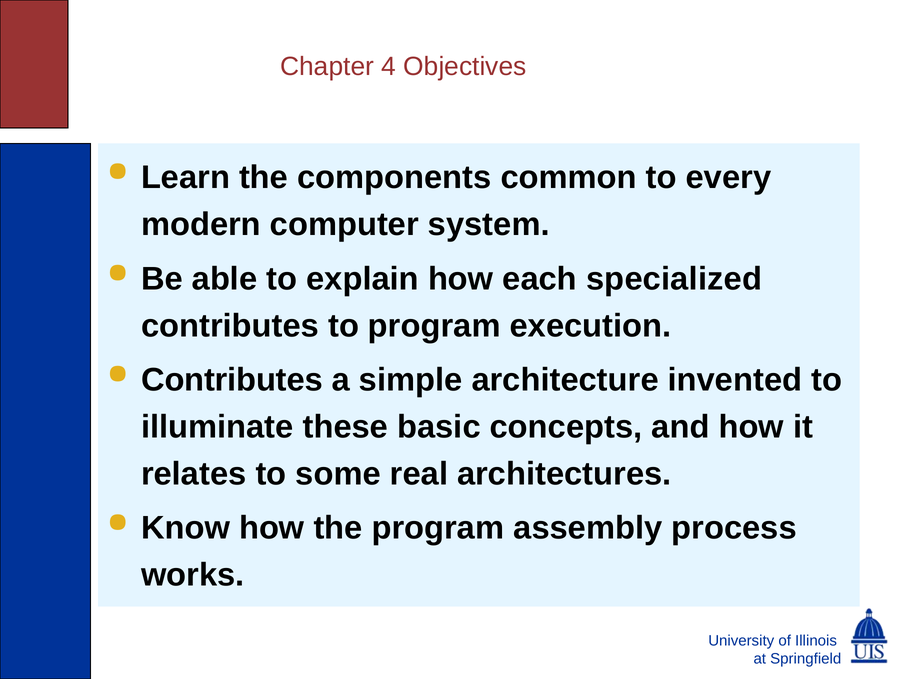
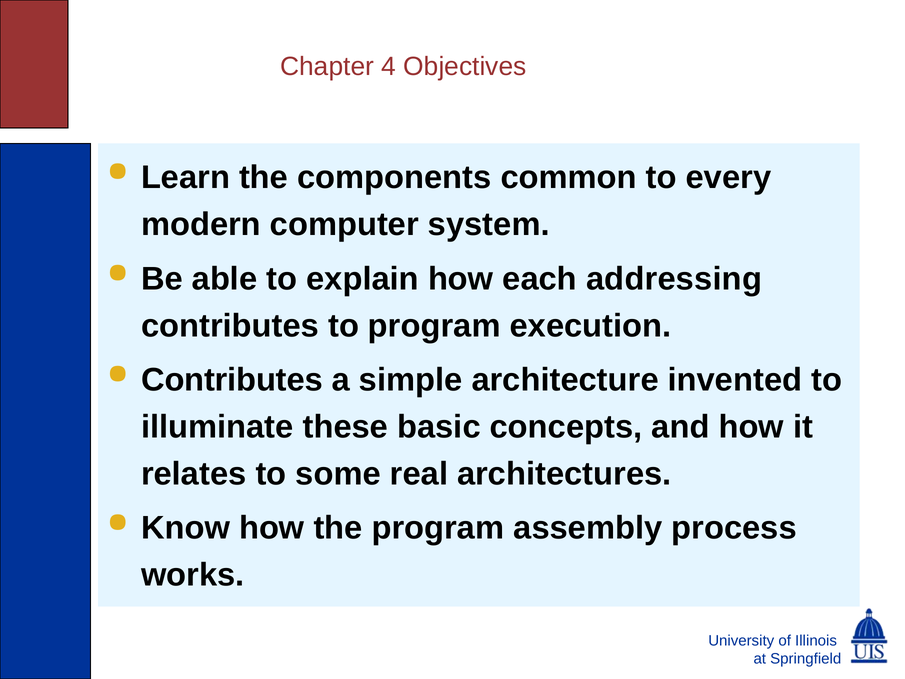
specialized: specialized -> addressing
